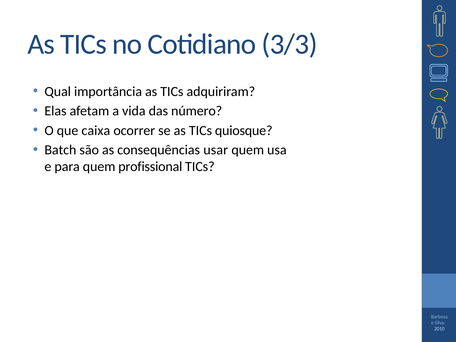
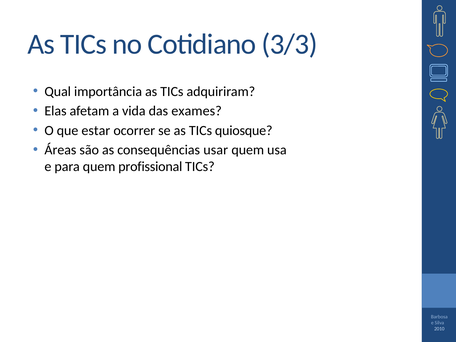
número: número -> exames
caixa: caixa -> estar
Batch: Batch -> Áreas
